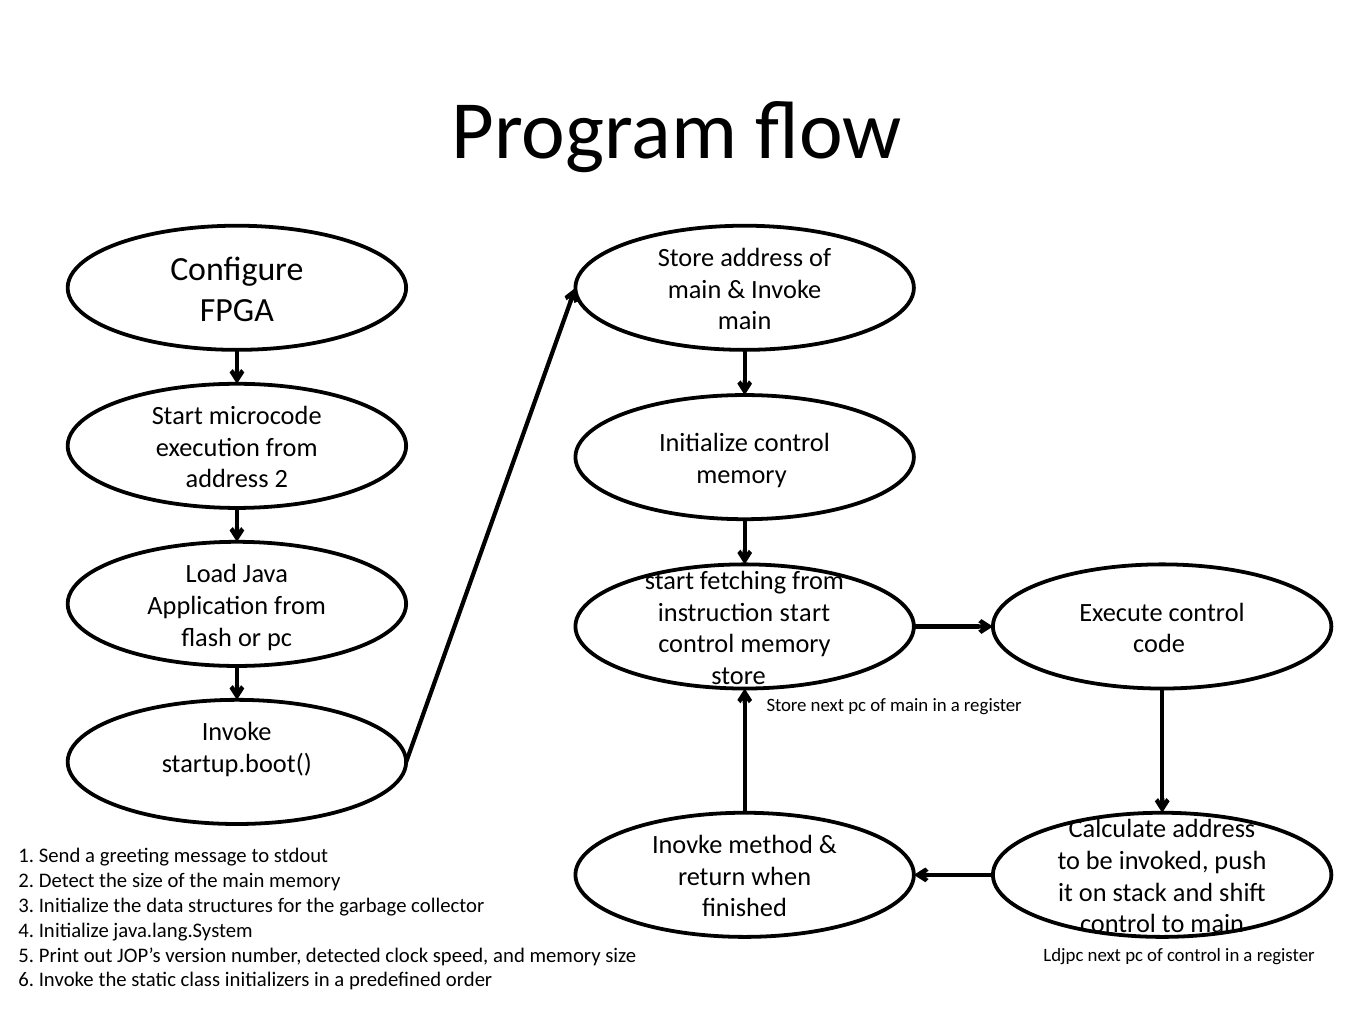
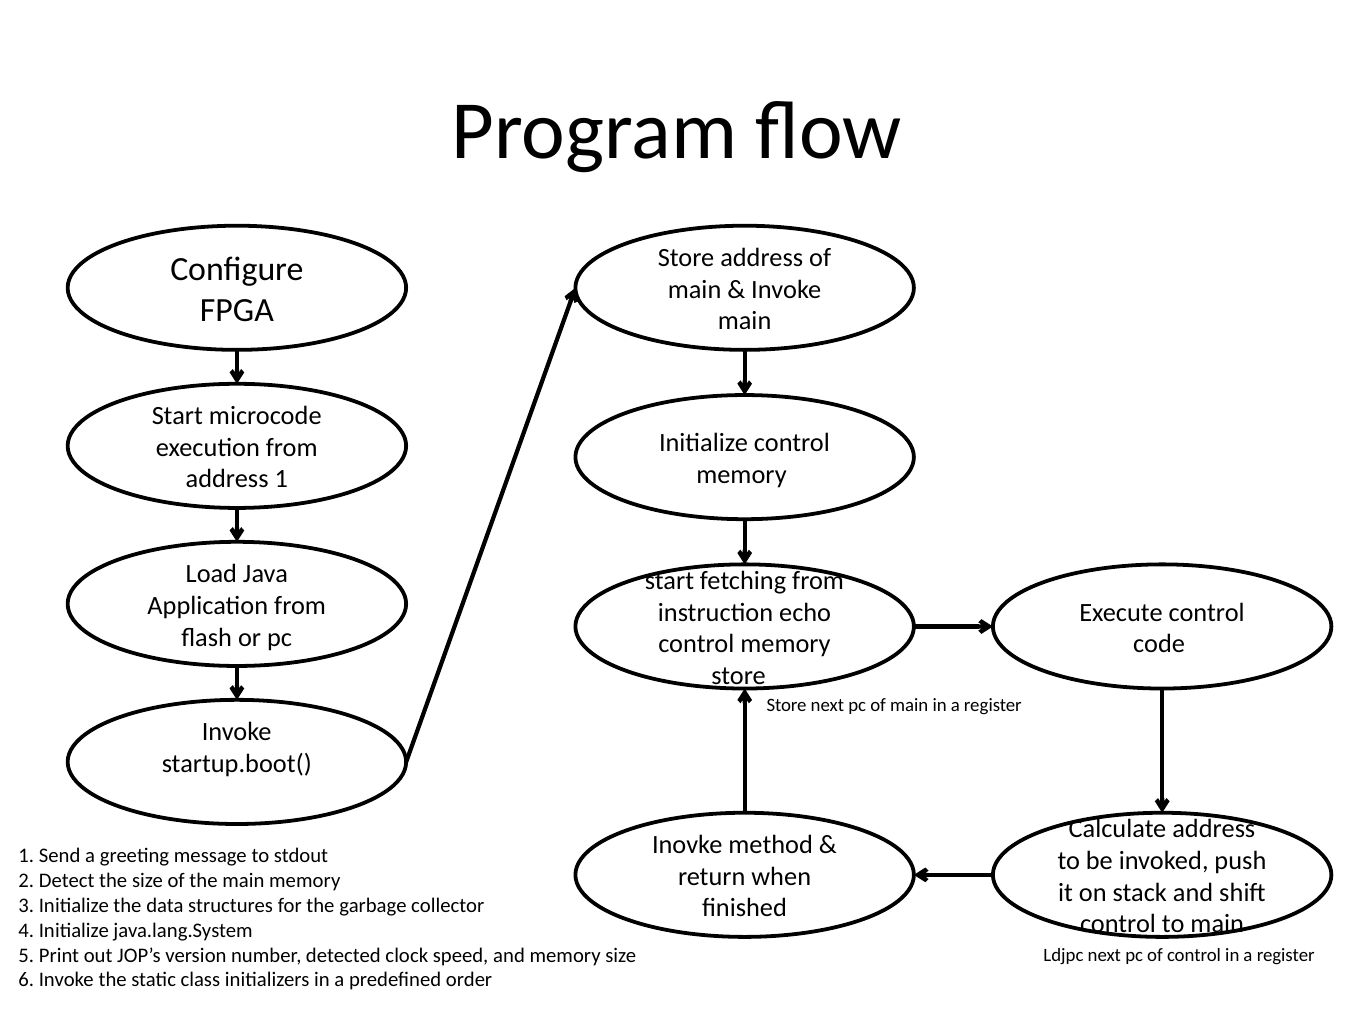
address 2: 2 -> 1
instruction start: start -> echo
